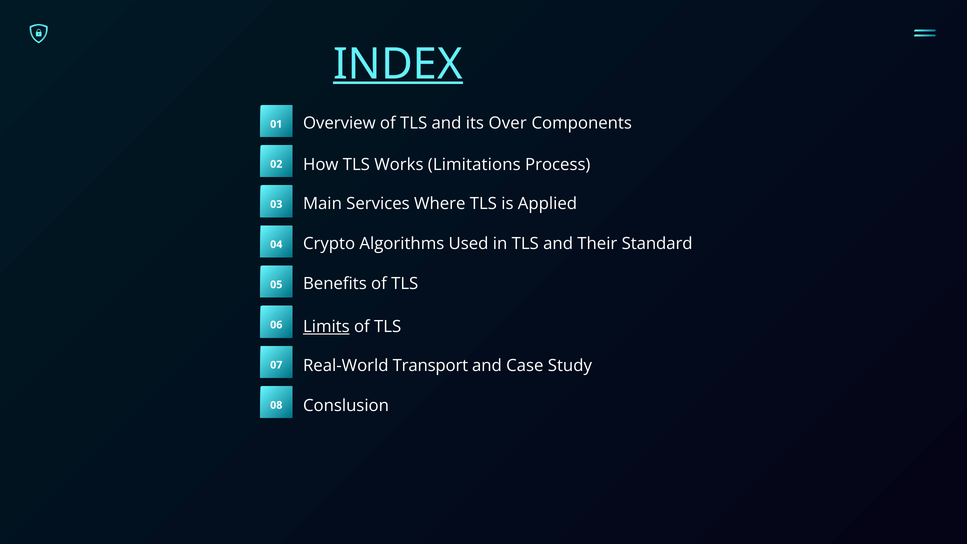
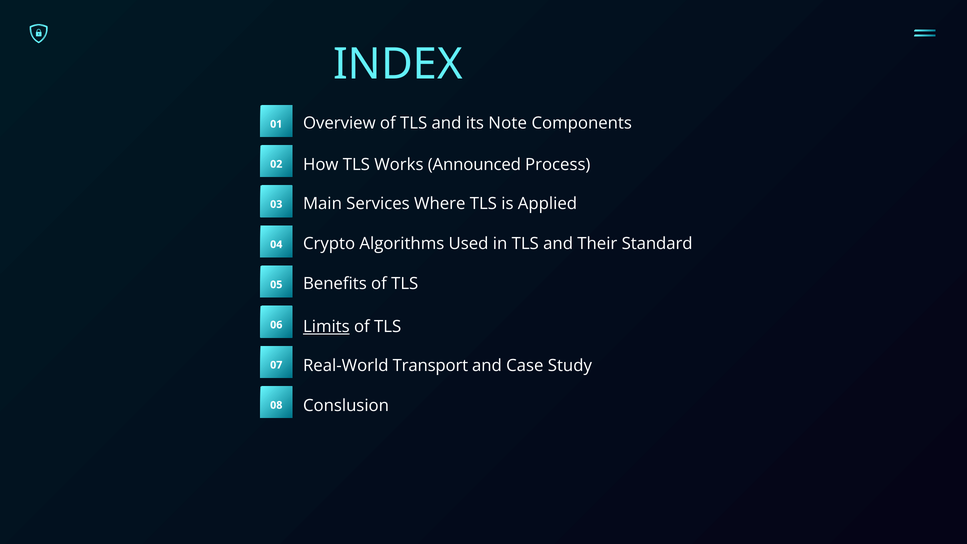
INDEX underline: present -> none
Over: Over -> Note
Limitations: Limitations -> Announced
